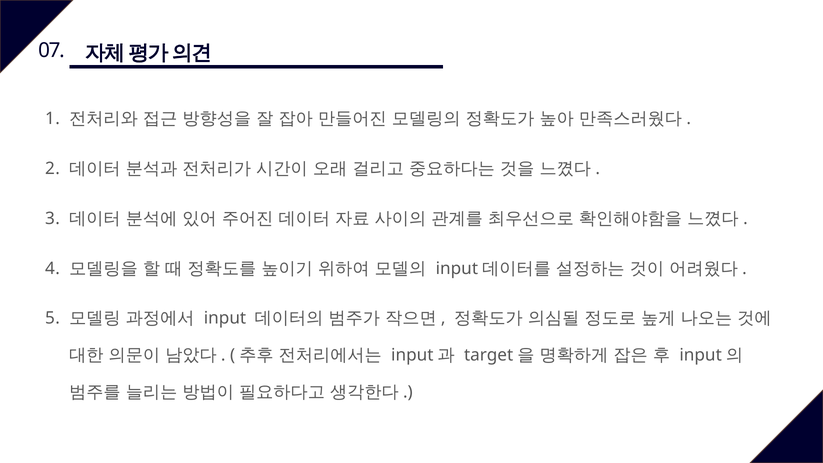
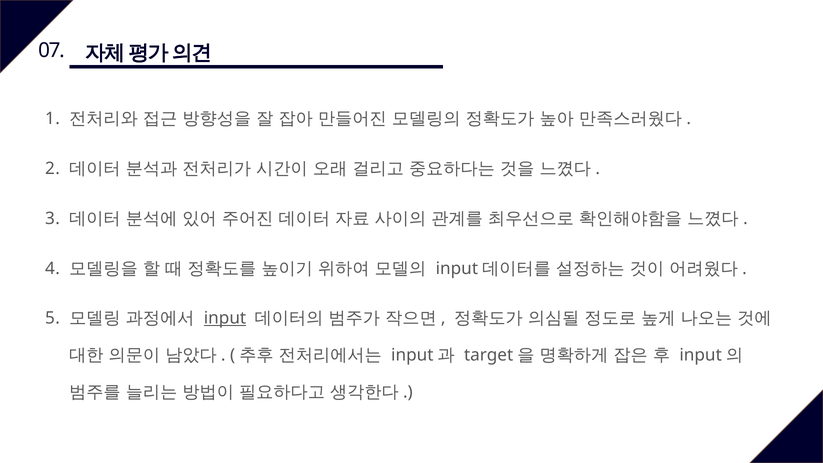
input underline: none -> present
